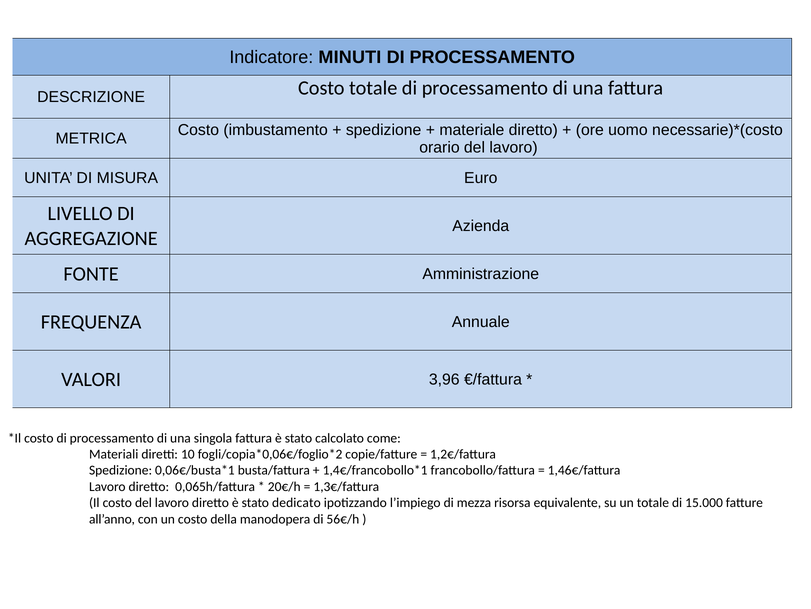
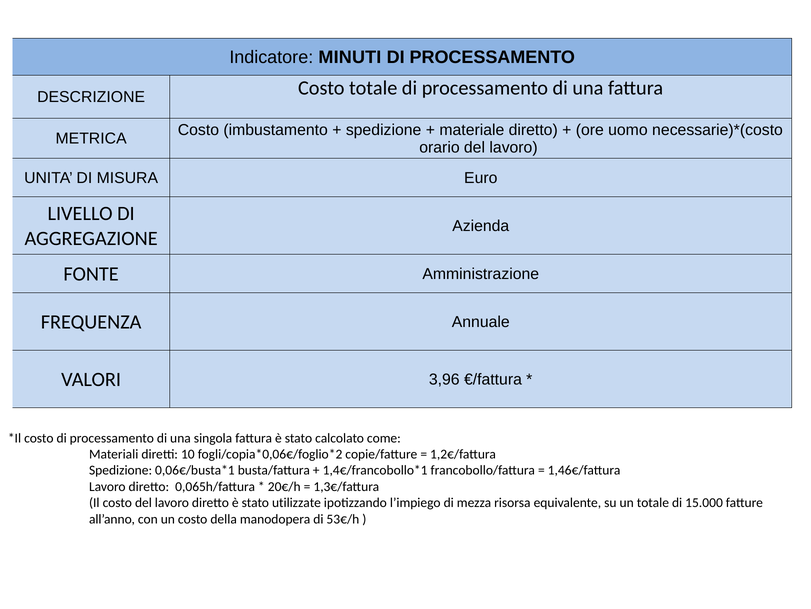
dedicato: dedicato -> utilizzate
56€/h: 56€/h -> 53€/h
